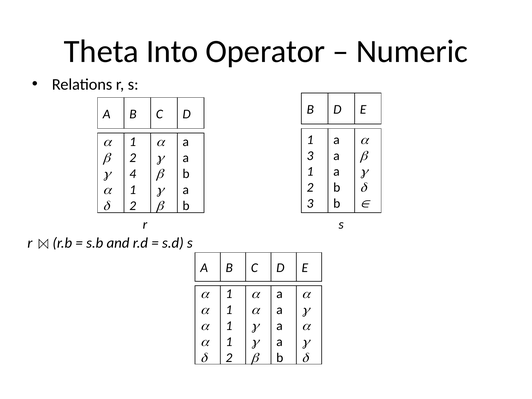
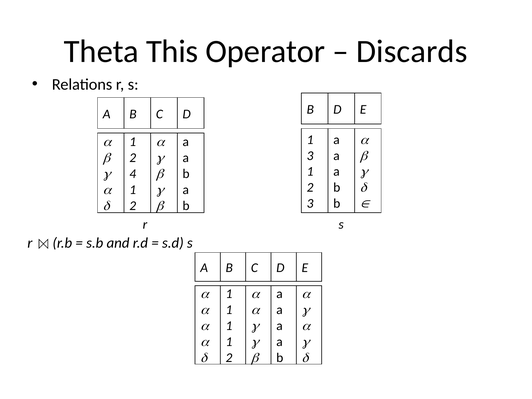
Into: Into -> This
Numeric: Numeric -> Discards
